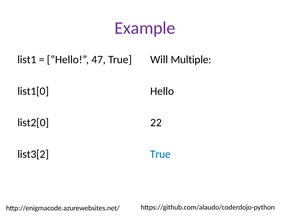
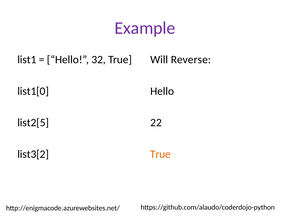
47: 47 -> 32
Multiple: Multiple -> Reverse
list2[0: list2[0 -> list2[5
True at (160, 155) colour: blue -> orange
